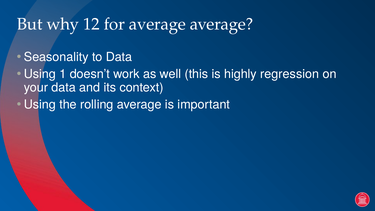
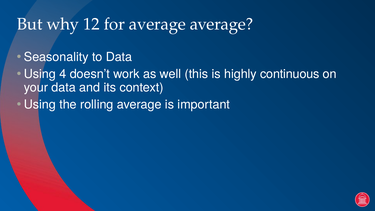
1: 1 -> 4
regression: regression -> continuous
